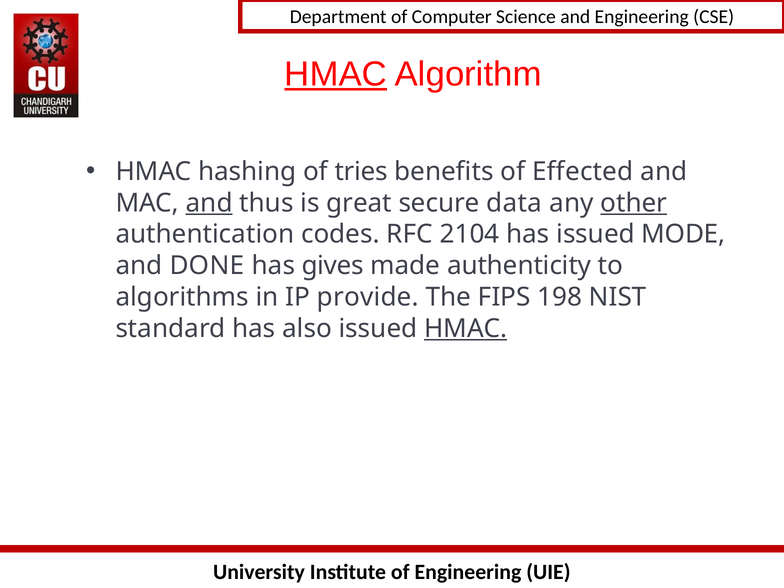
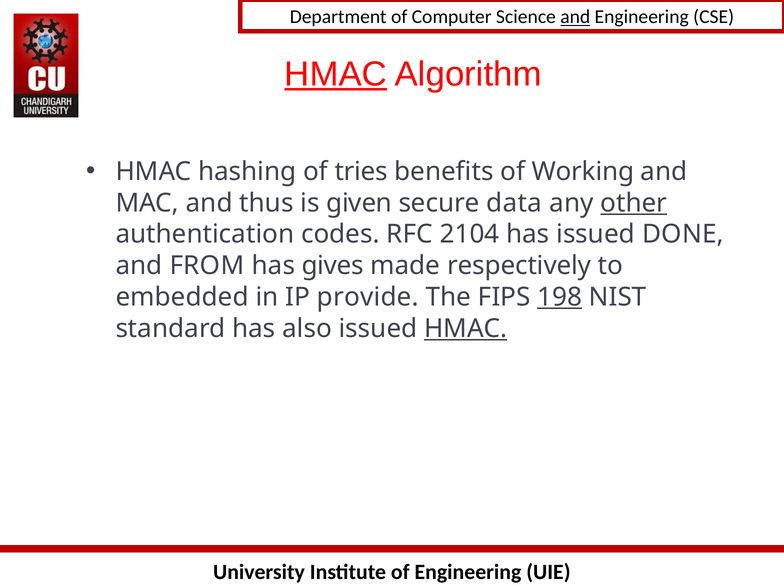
and at (575, 17) underline: none -> present
Effected: Effected -> Working
and at (209, 203) underline: present -> none
great: great -> given
MODE: MODE -> DONE
DONE: DONE -> FROM
authenticity: authenticity -> respectively
algorithms: algorithms -> embedded
198 underline: none -> present
